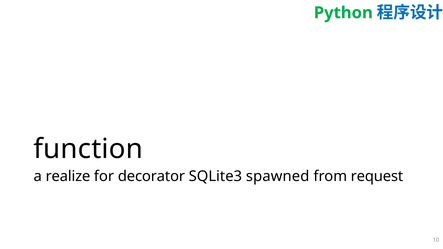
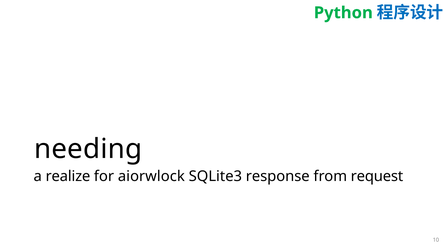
function: function -> needing
decorator: decorator -> aiorwlock
spawned: spawned -> response
